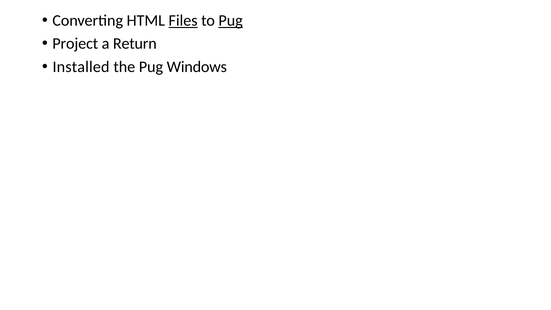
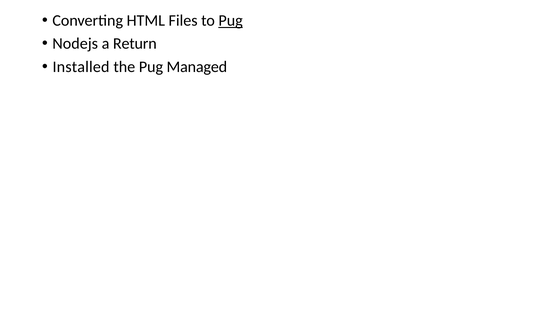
Files underline: present -> none
Project: Project -> Nodejs
Windows: Windows -> Managed
